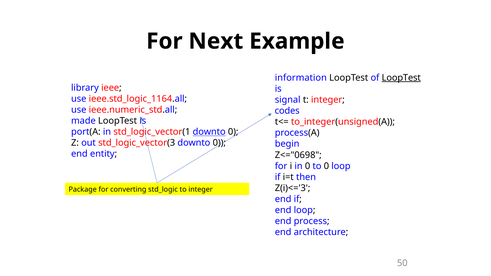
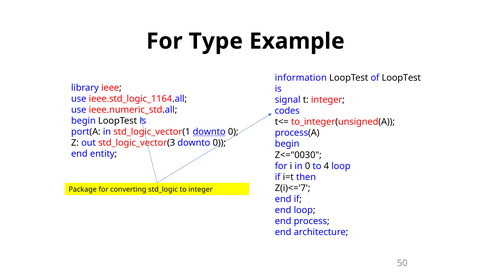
Next: Next -> Type
LoopTest at (401, 78) underline: present -> none
made at (83, 121): made -> begin
Z<="0698: Z<="0698 -> Z<="0030
to 0: 0 -> 4
Z(i)<='3: Z(i)<='3 -> Z(i)<='7
